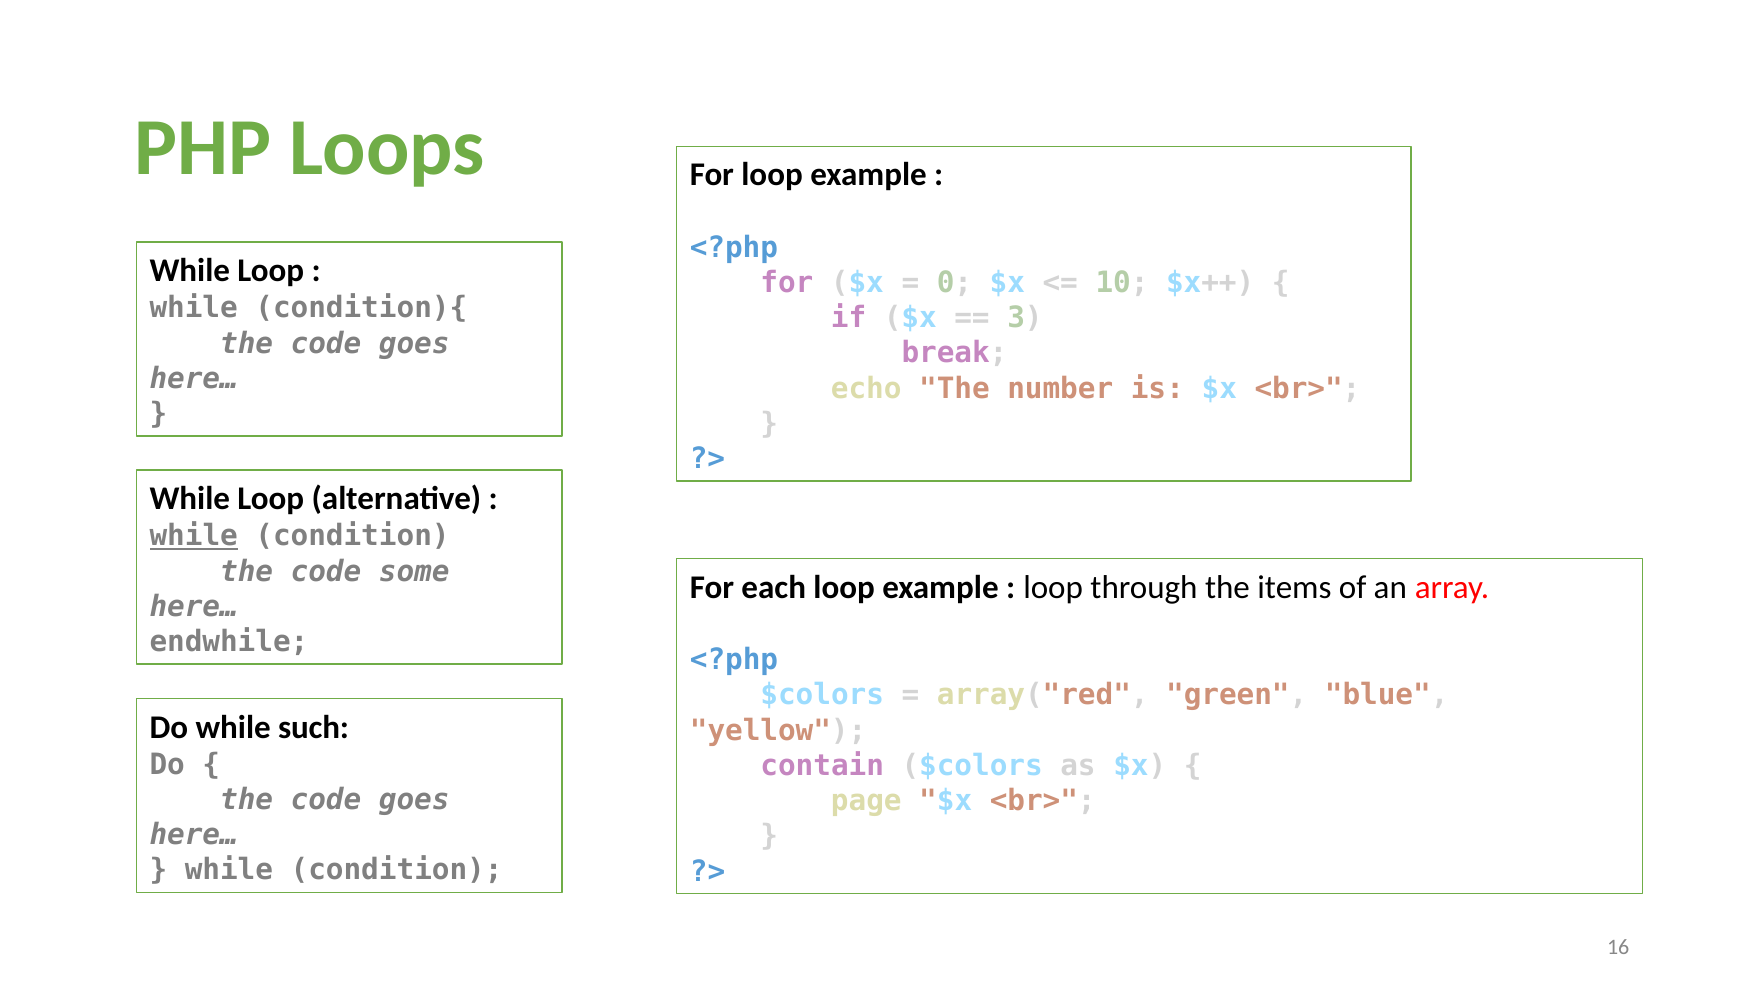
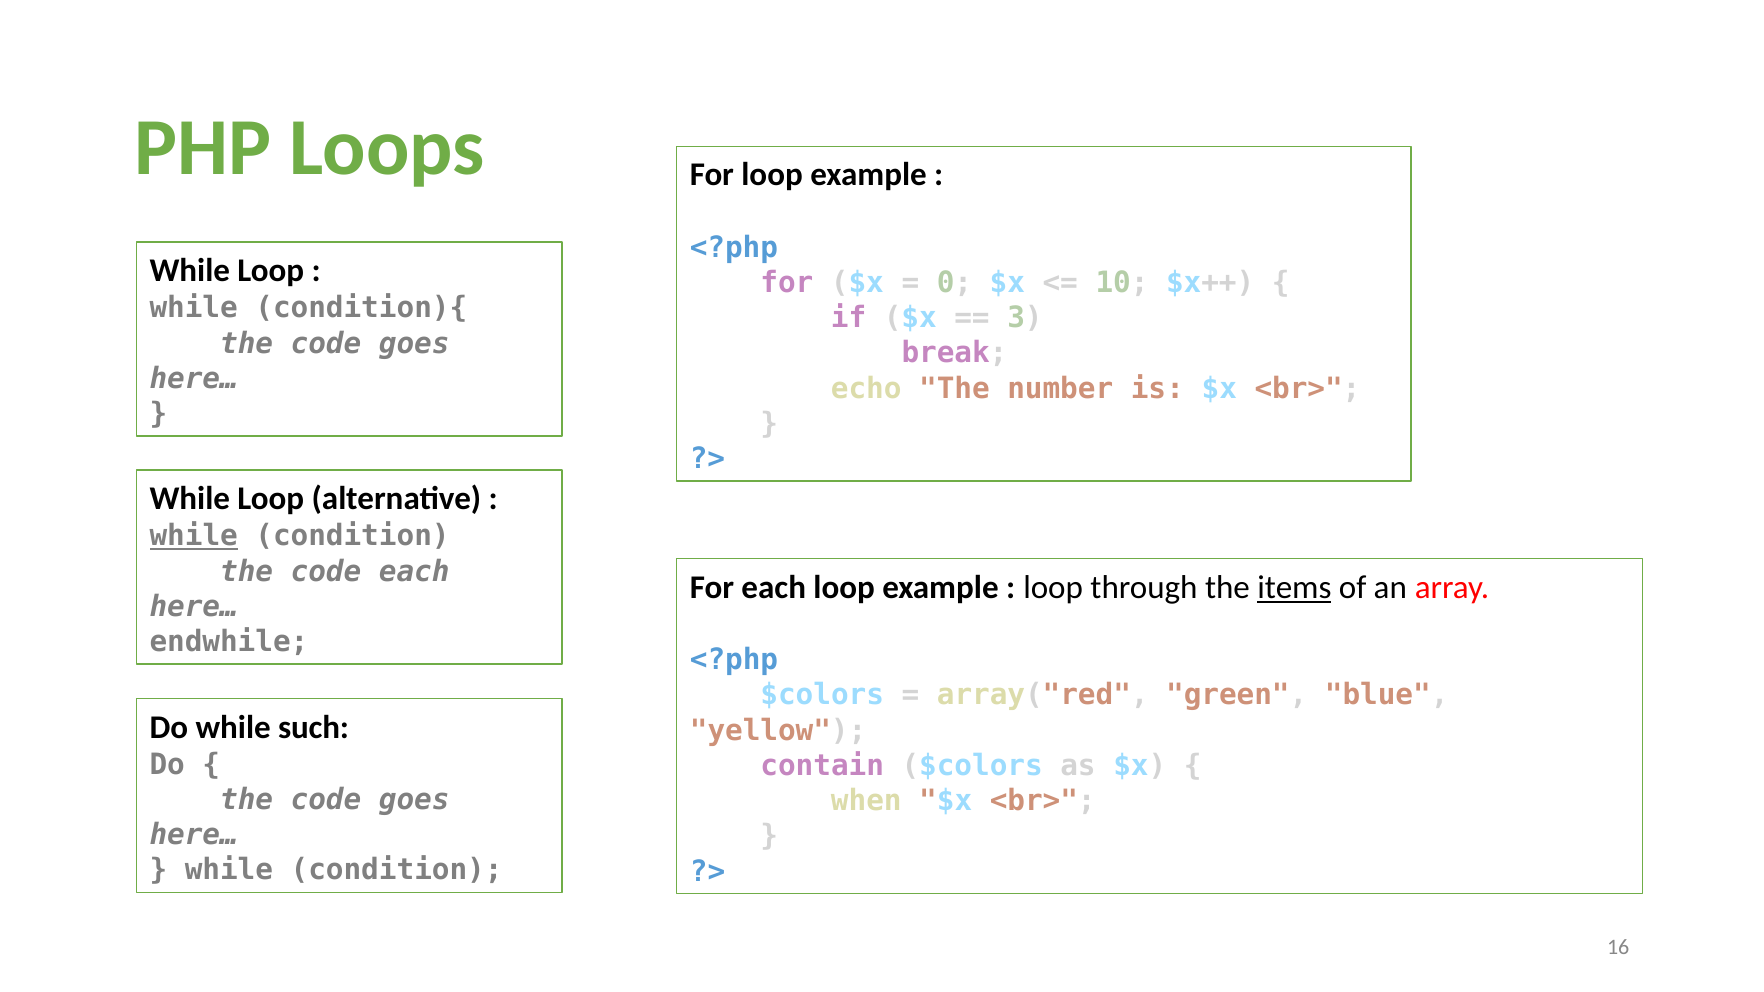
code some: some -> each
items underline: none -> present
page: page -> when
